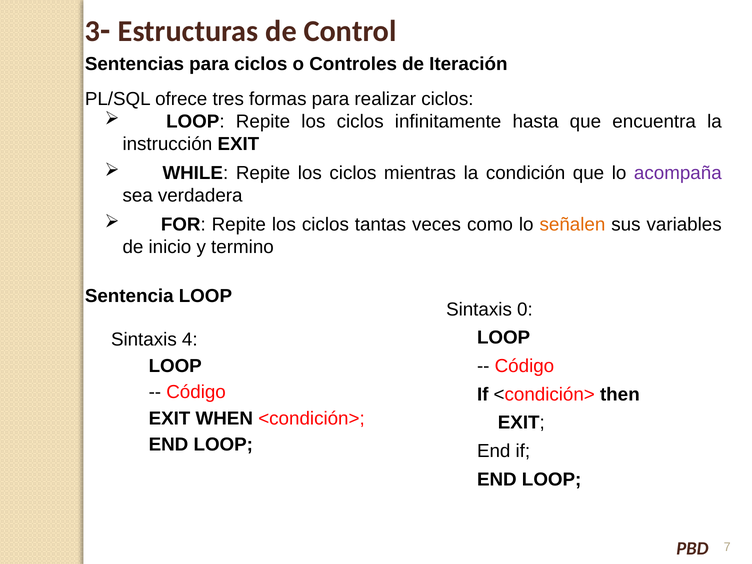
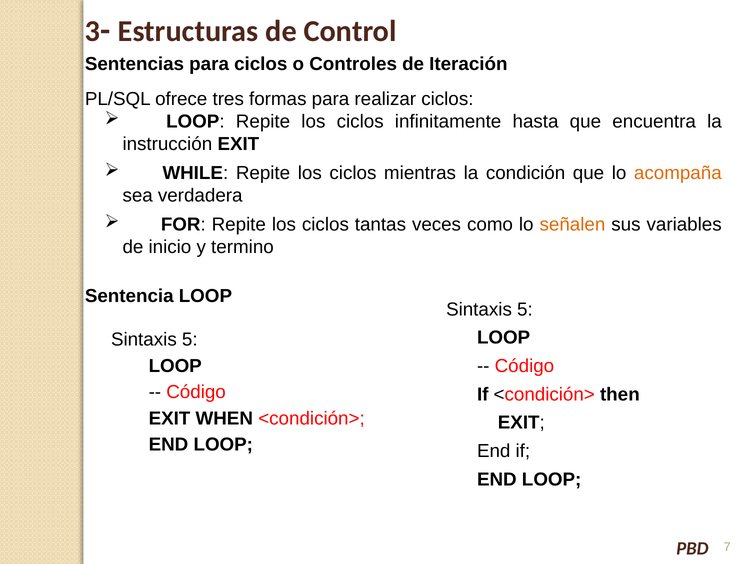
acompaña colour: purple -> orange
0 at (525, 309): 0 -> 5
4 at (190, 340): 4 -> 5
